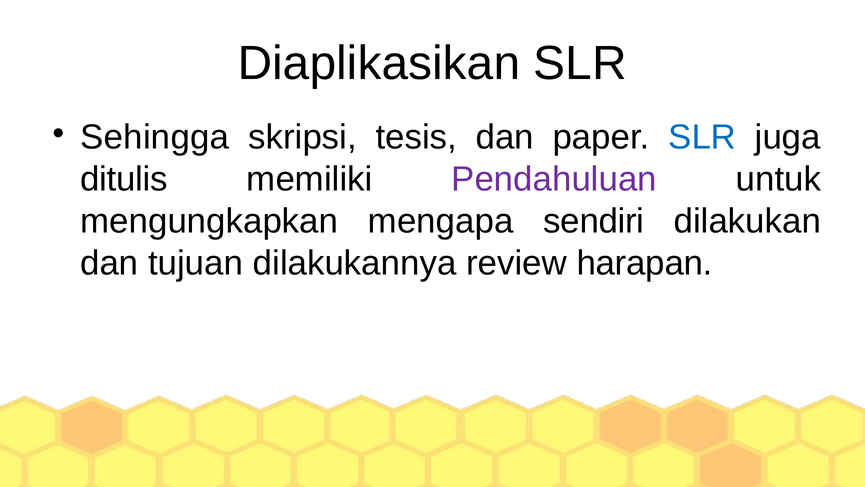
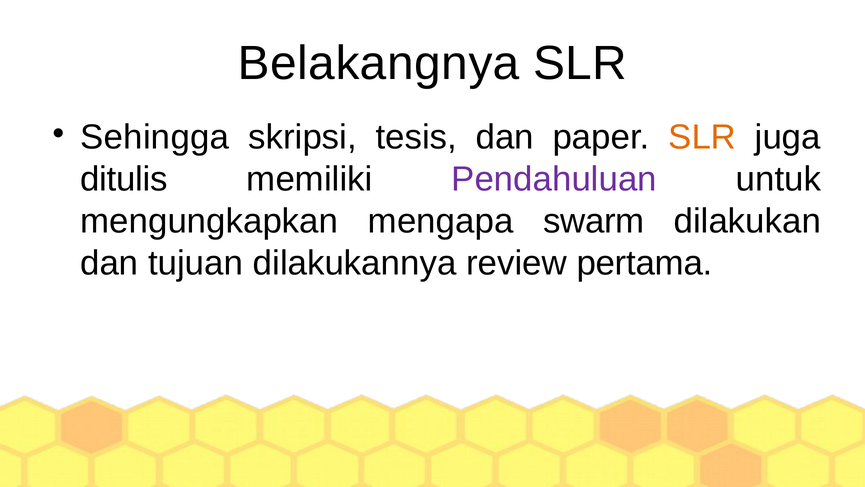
Diaplikasikan: Diaplikasikan -> Belakangnya
SLR at (702, 137) colour: blue -> orange
sendiri: sendiri -> swarm
harapan: harapan -> pertama
